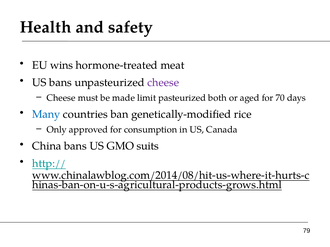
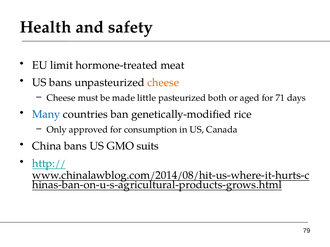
wins: wins -> limit
cheese at (163, 83) colour: purple -> orange
limit: limit -> little
70: 70 -> 71
